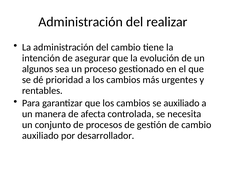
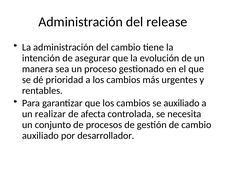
realizar: realizar -> release
algunos: algunos -> manera
manera: manera -> realizar
